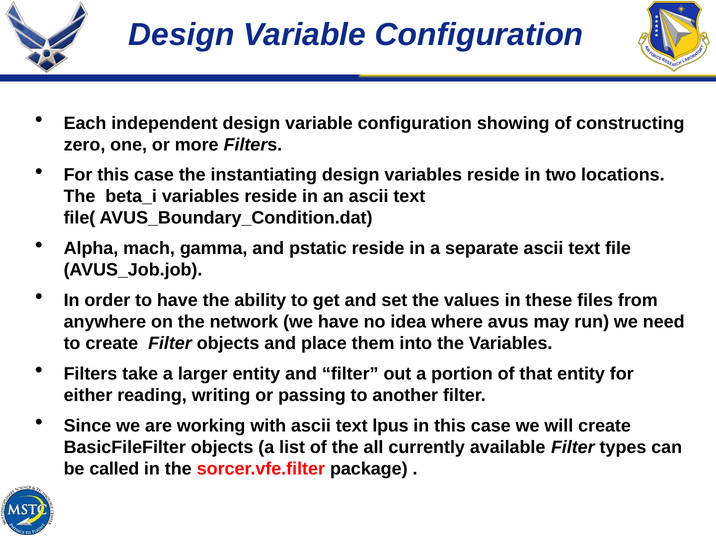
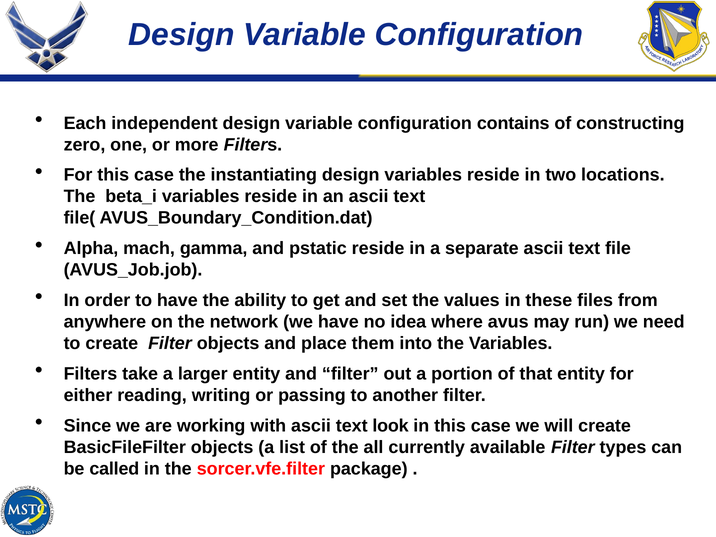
showing: showing -> contains
lpus: lpus -> look
